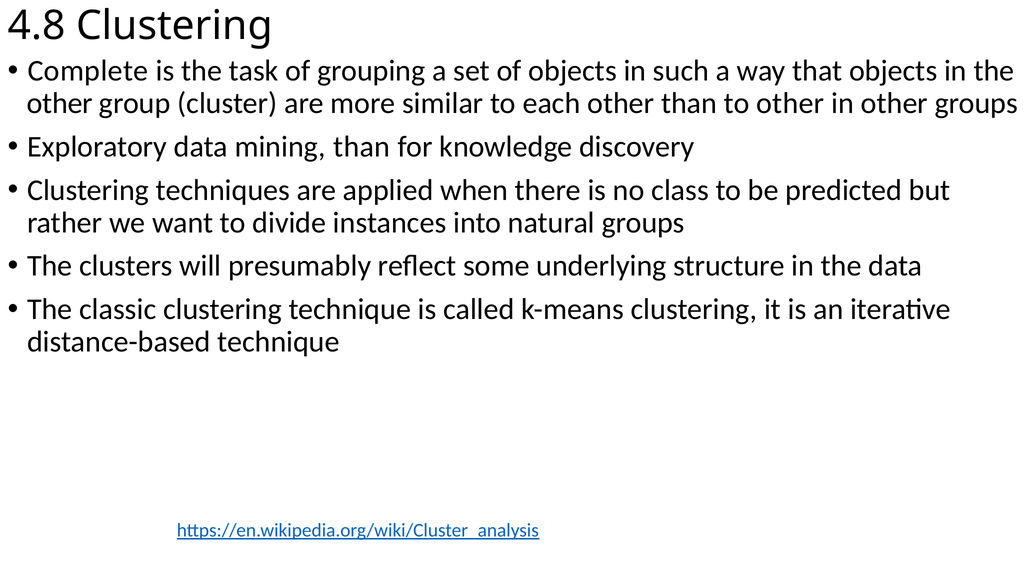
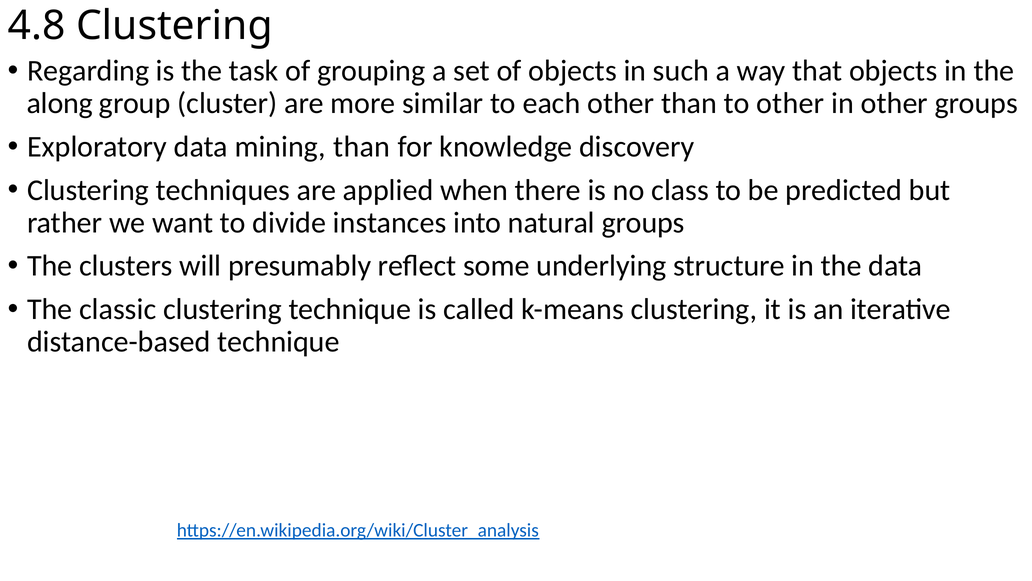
Complete: Complete -> Regarding
other at (60, 103): other -> along
